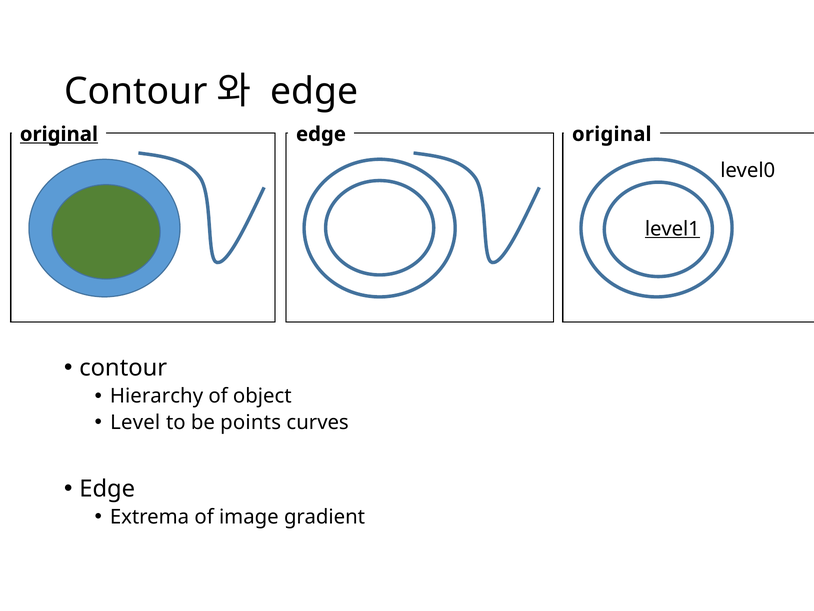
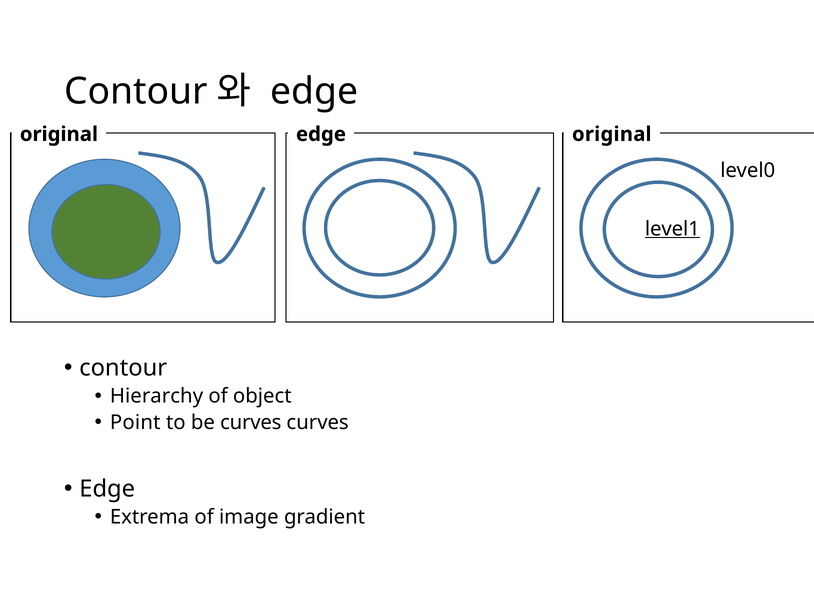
original at (59, 134) underline: present -> none
Level: Level -> Point
be points: points -> curves
